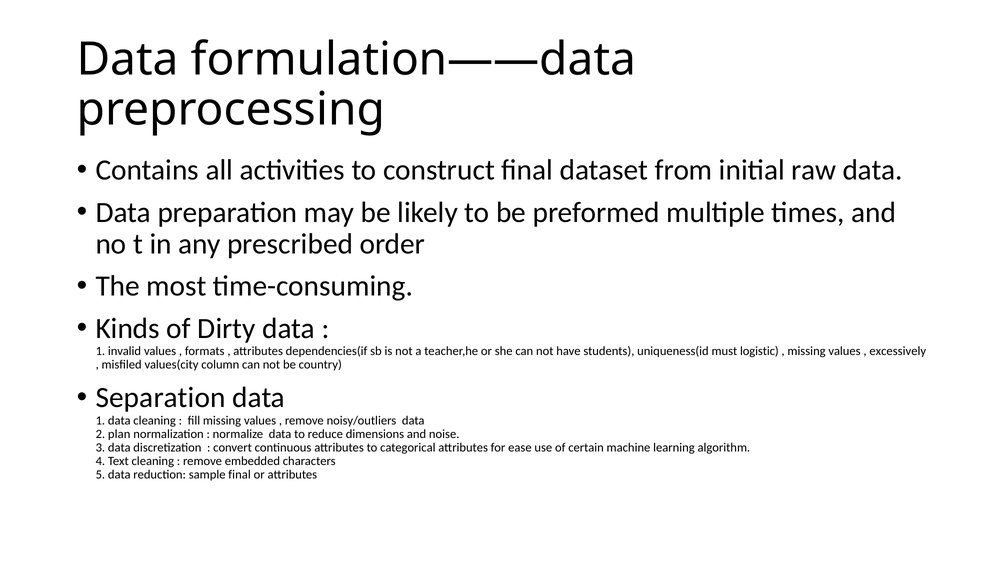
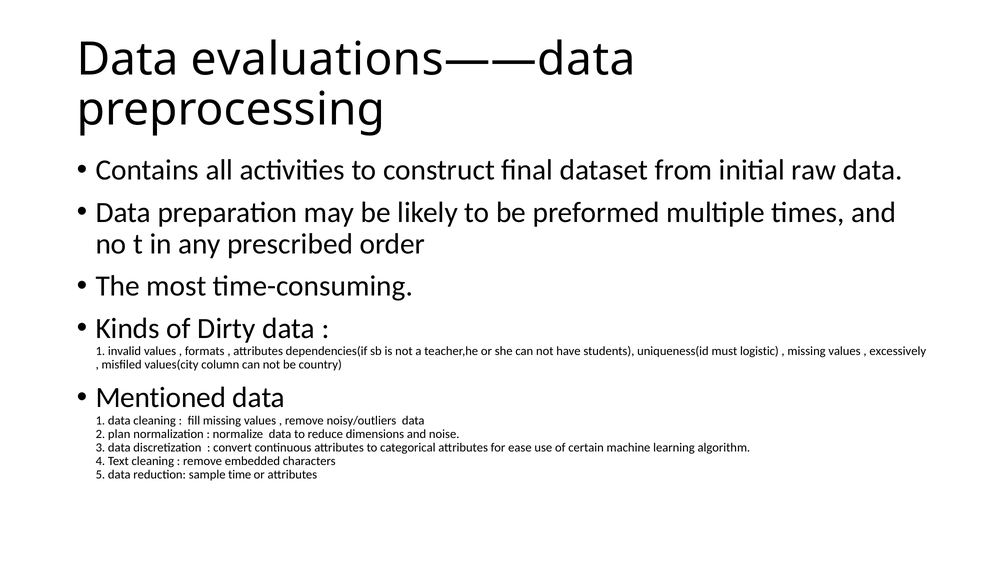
formulation——data: formulation——data -> evaluations——data
Separation: Separation -> Mentioned
sample final: final -> time
